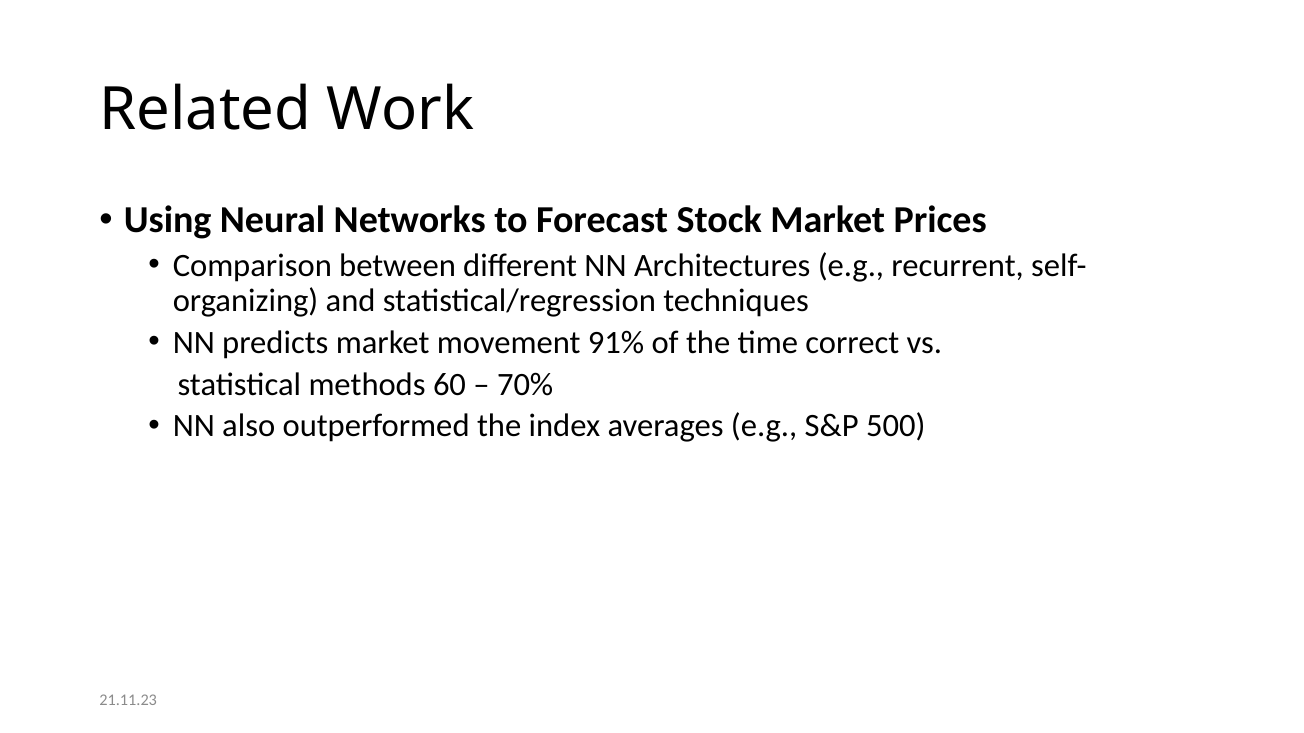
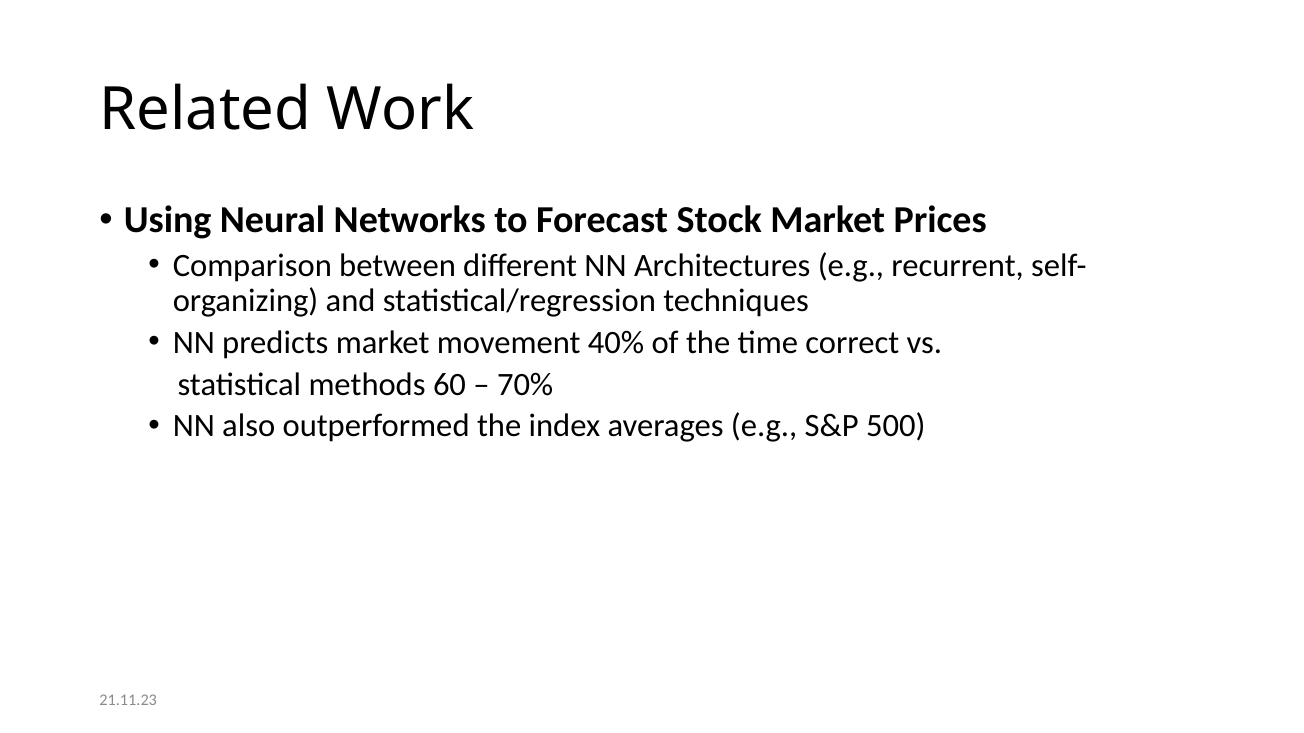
91%: 91% -> 40%
